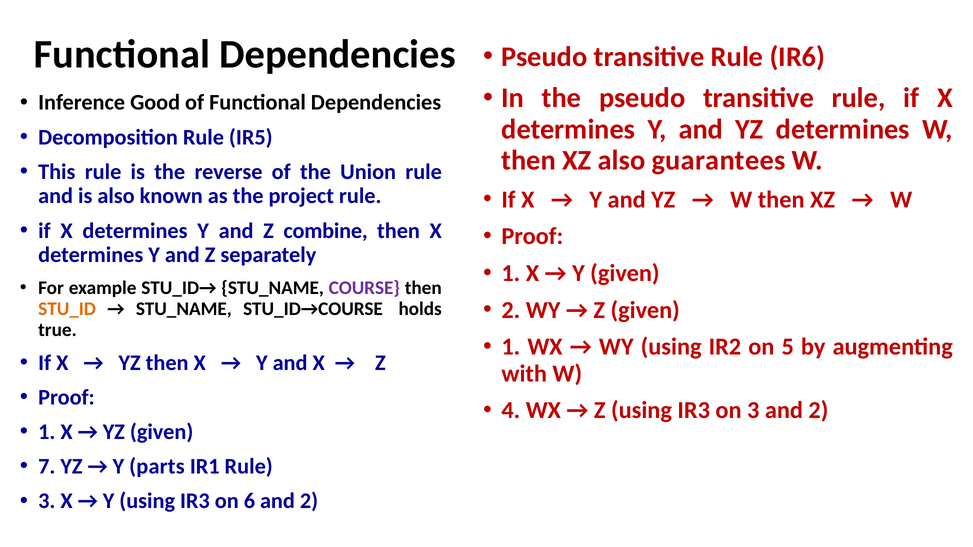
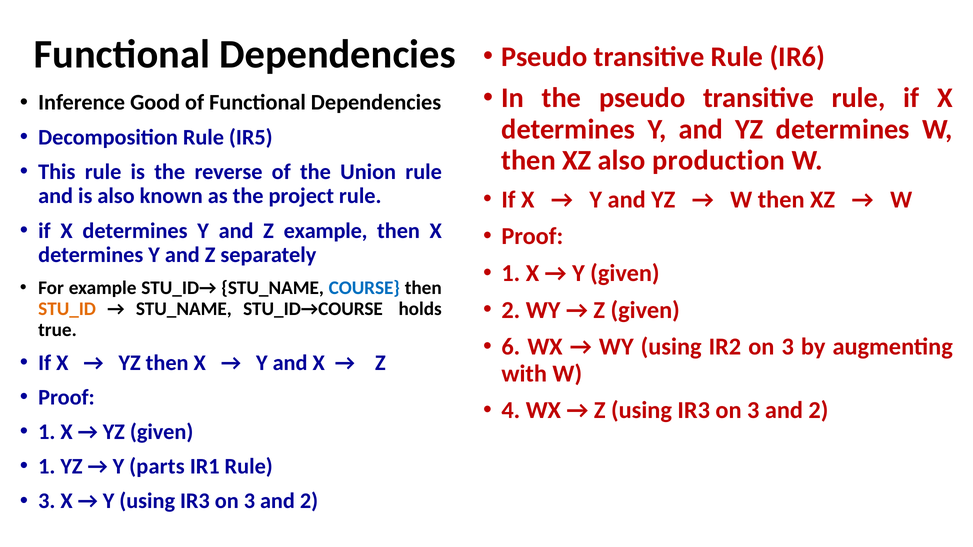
guarantees: guarantees -> production
Z combine: combine -> example
COURSE colour: purple -> blue
1 at (511, 347): 1 -> 6
IR2 on 5: 5 -> 3
7 at (47, 467): 7 -> 1
6 at (249, 501): 6 -> 3
